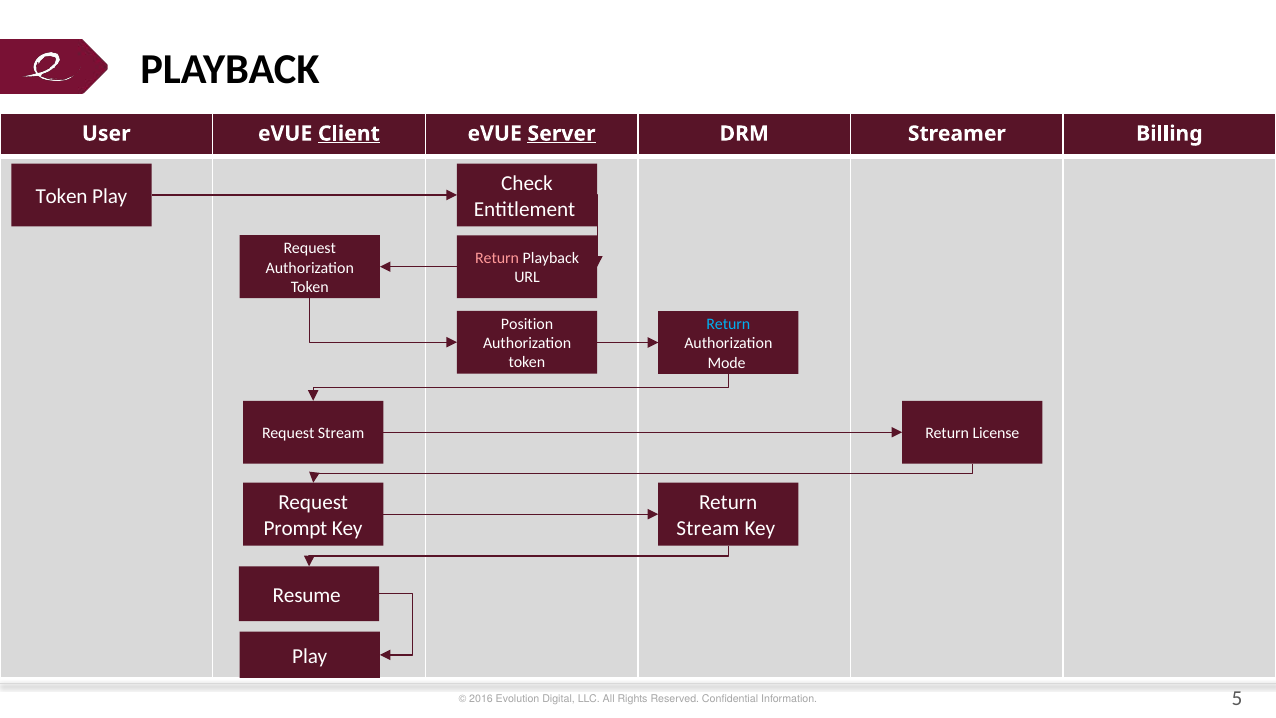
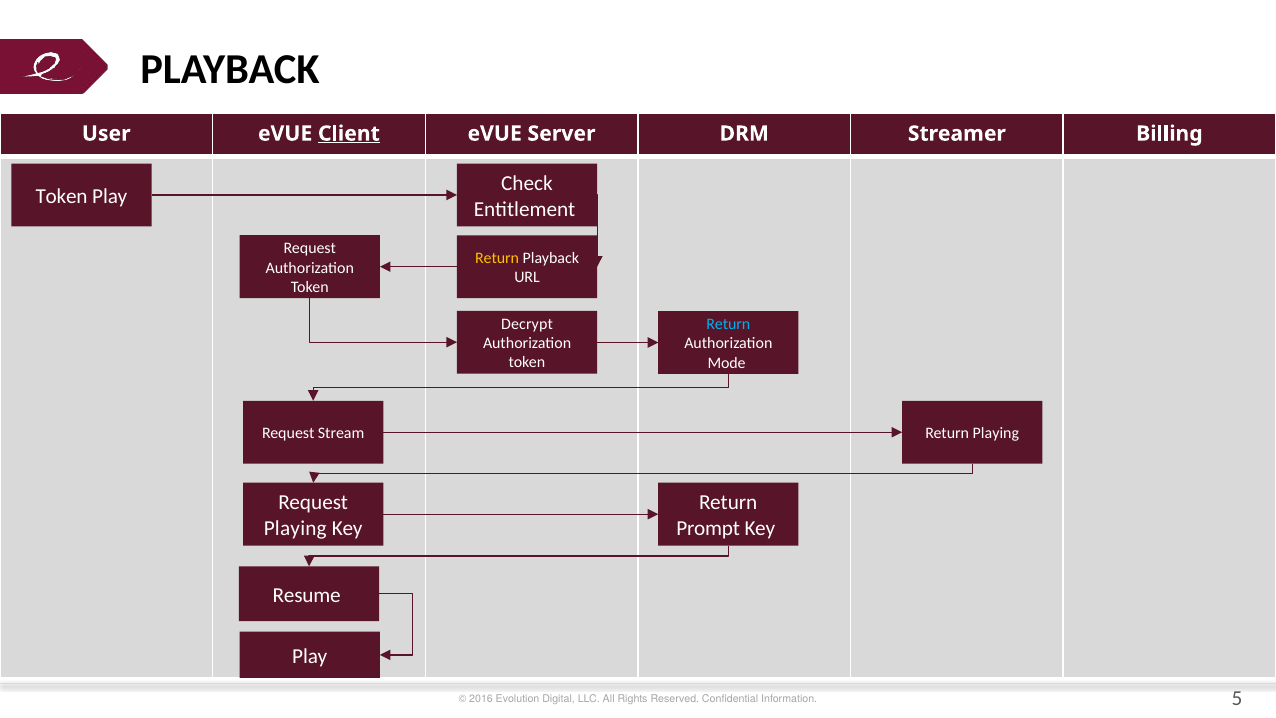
Server underline: present -> none
Return at (497, 258) colour: pink -> yellow
Position: Position -> Decrypt
Return License: License -> Playing
Prompt at (295, 528): Prompt -> Playing
Stream at (708, 528): Stream -> Prompt
